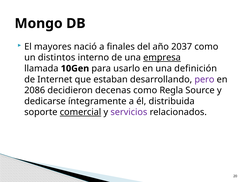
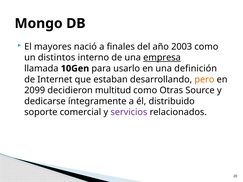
2037: 2037 -> 2003
pero colour: purple -> orange
2086: 2086 -> 2099
decenas: decenas -> multitud
Regla: Regla -> Otras
distribuida: distribuida -> distribuido
comercial underline: present -> none
